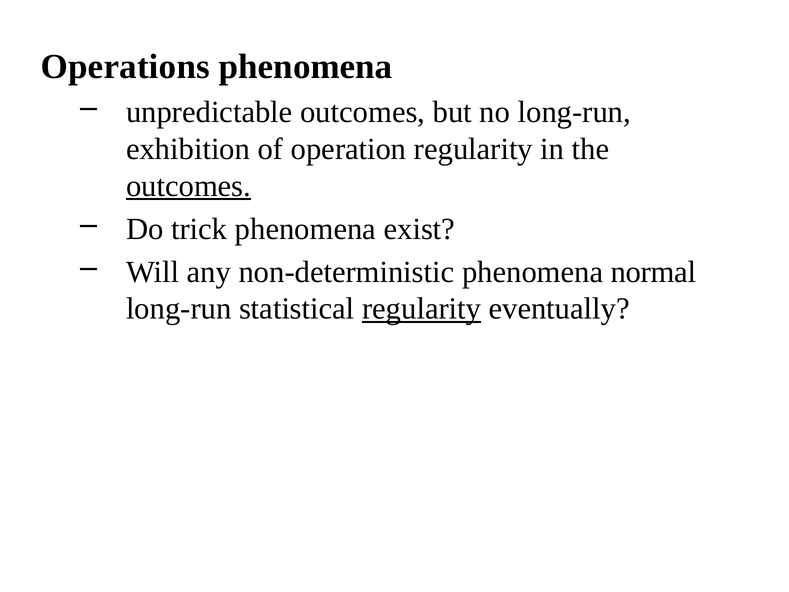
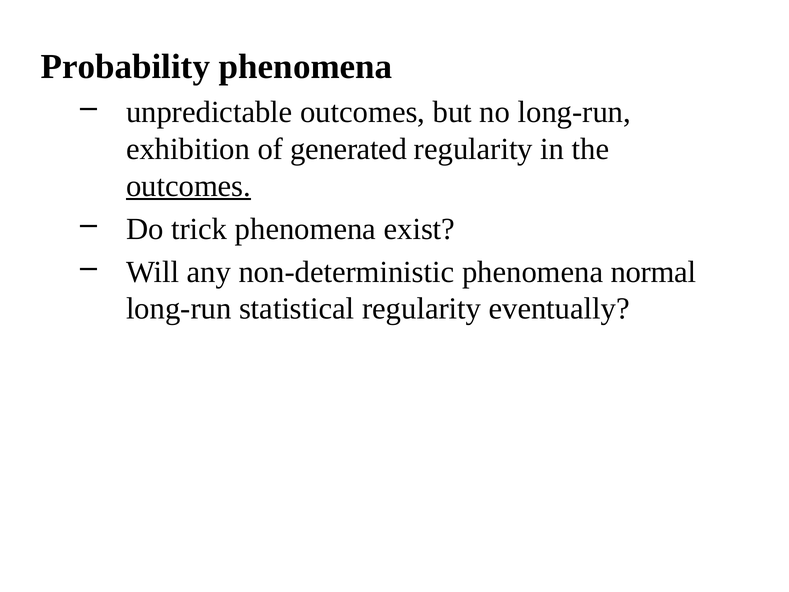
Operations: Operations -> Probability
operation: operation -> generated
regularity at (422, 309) underline: present -> none
